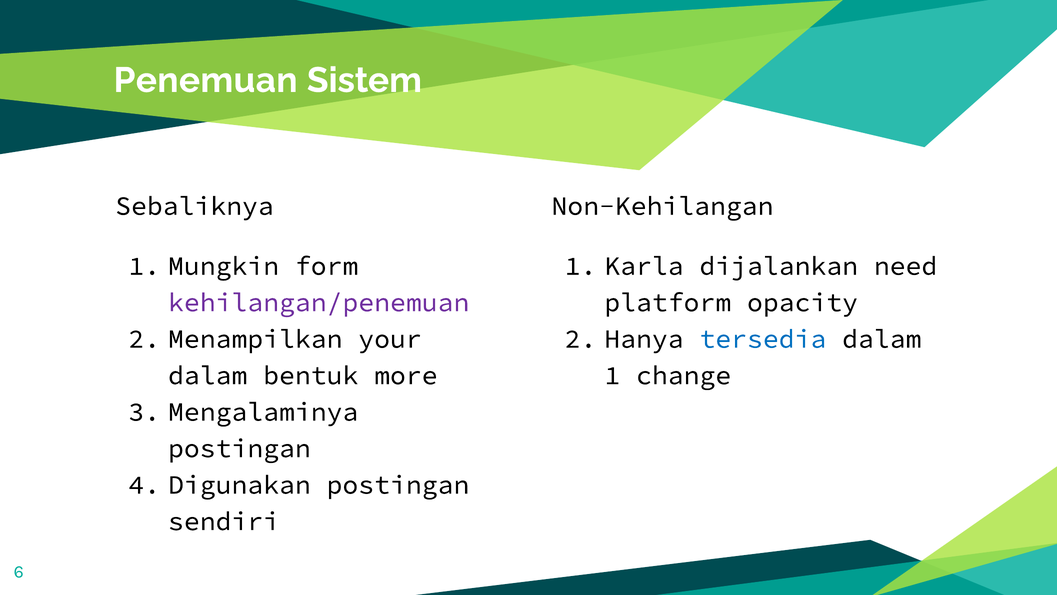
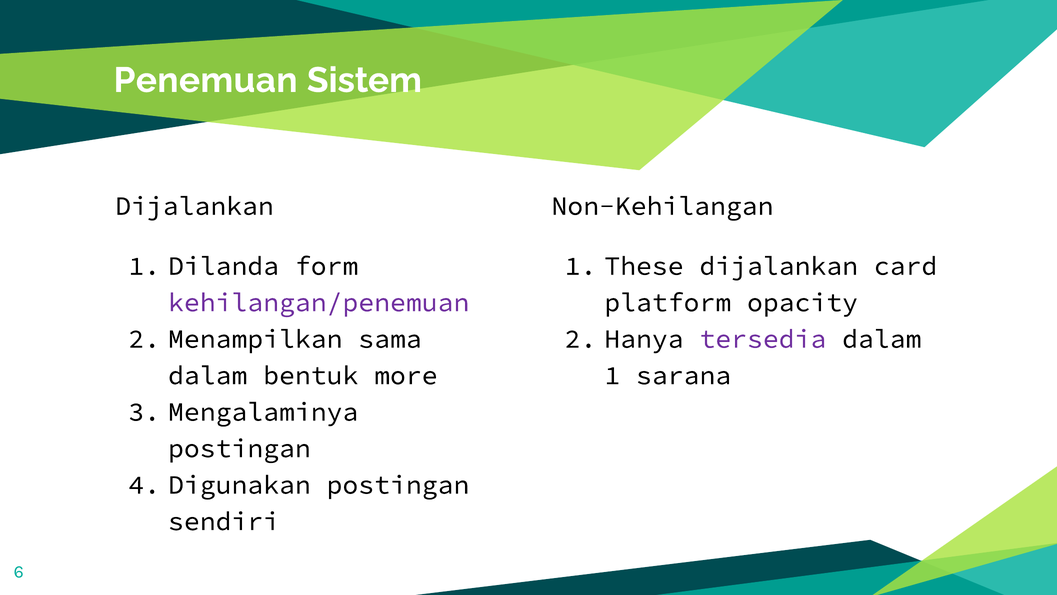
Sebaliknya at (194, 206): Sebaliknya -> Dijalankan
Mungkin: Mungkin -> Dilanda
Karla: Karla -> These
need: need -> card
your: your -> sama
tersedia colour: blue -> purple
change: change -> sarana
